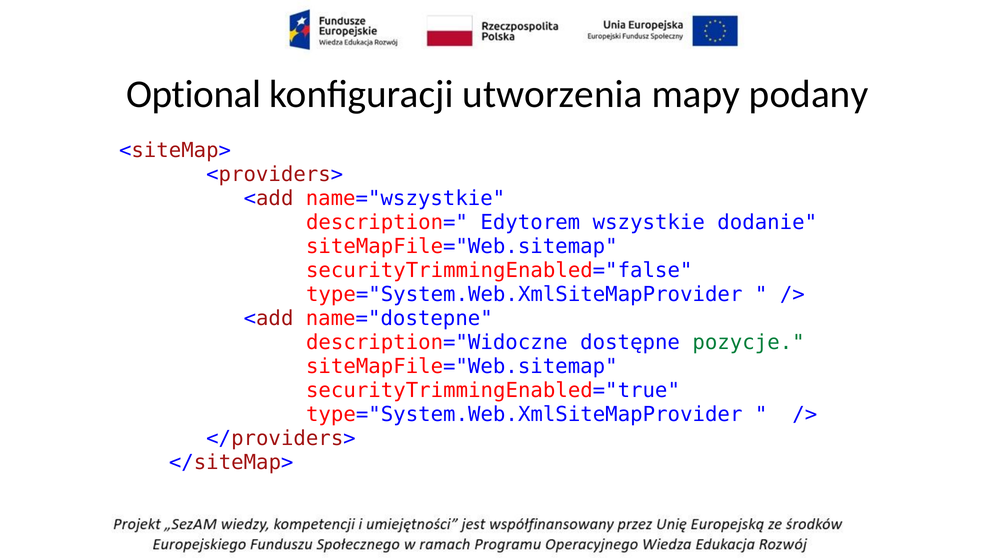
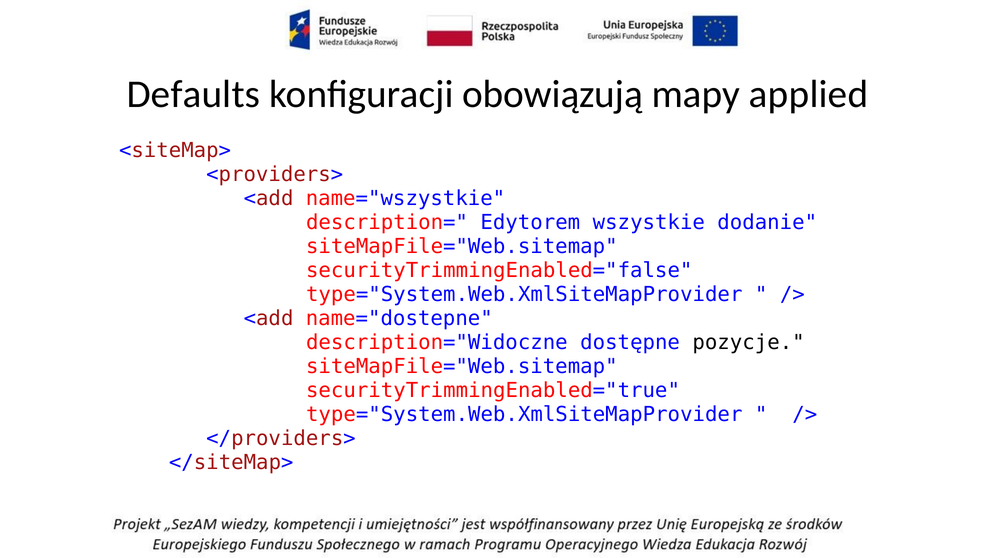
Optional: Optional -> Defaults
utworzenia: utworzenia -> obowiązują
podany: podany -> applied
pozycje colour: green -> black
